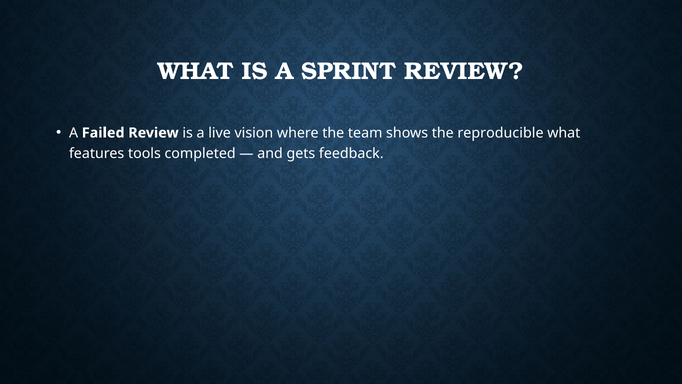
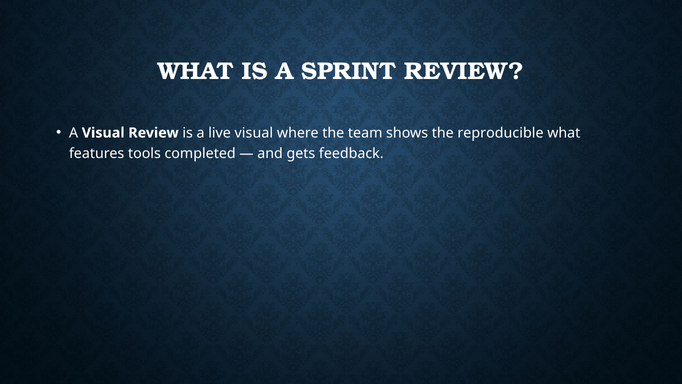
A Failed: Failed -> Visual
live vision: vision -> visual
